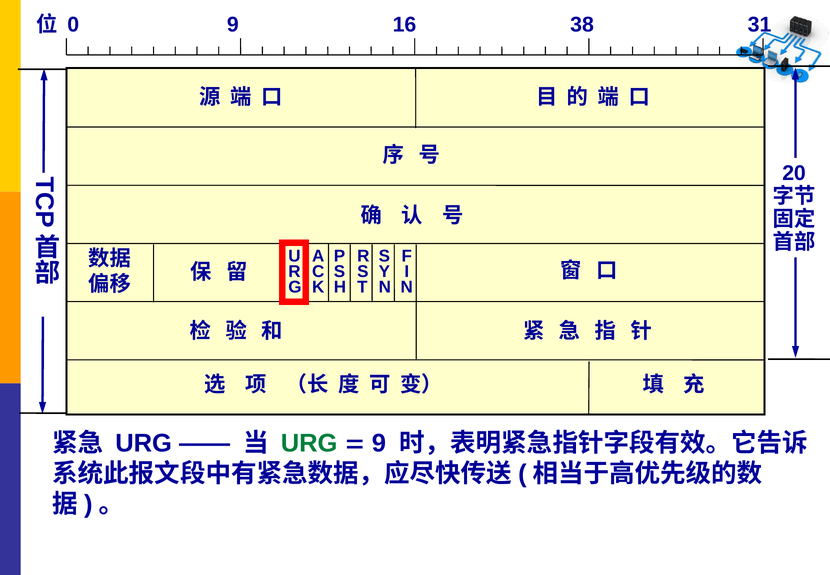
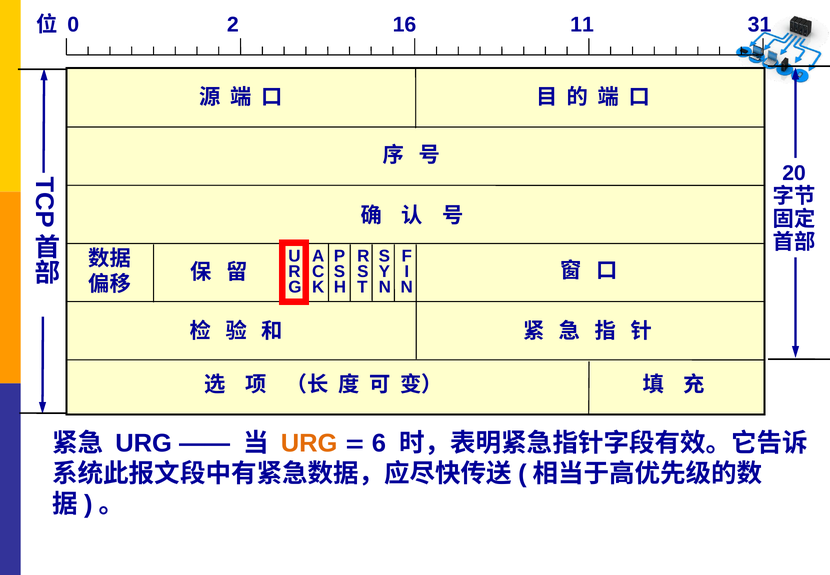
0 9: 9 -> 2
38: 38 -> 11
URG at (309, 443) colour: green -> orange
9 at (379, 443): 9 -> 6
